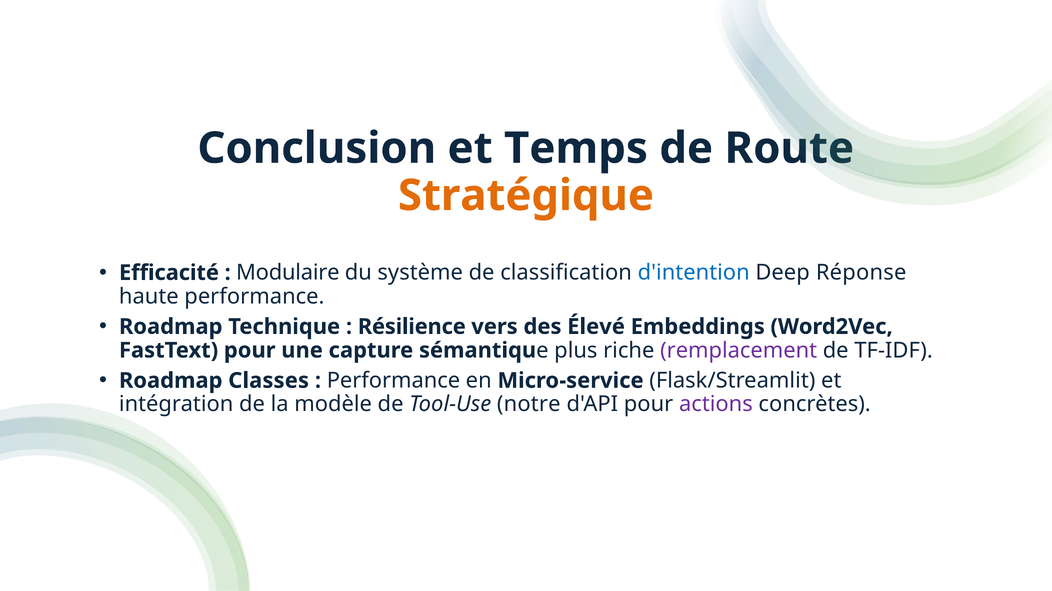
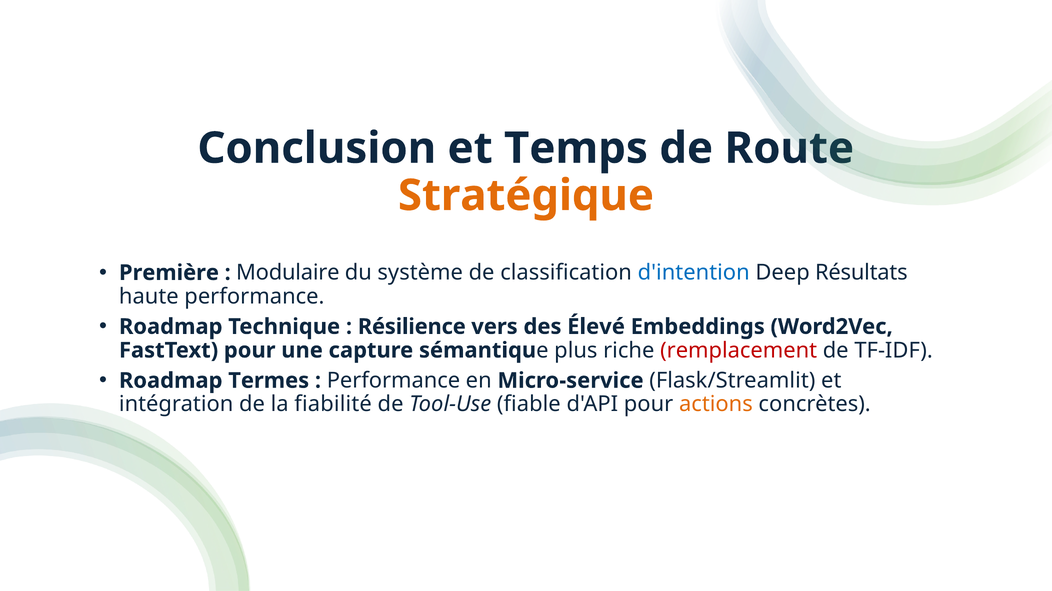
Efficacité: Efficacité -> Première
Réponse: Réponse -> Résultats
remplacement colour: purple -> red
Classes: Classes -> Termes
modèle: modèle -> fiabilité
notre: notre -> fiable
actions colour: purple -> orange
